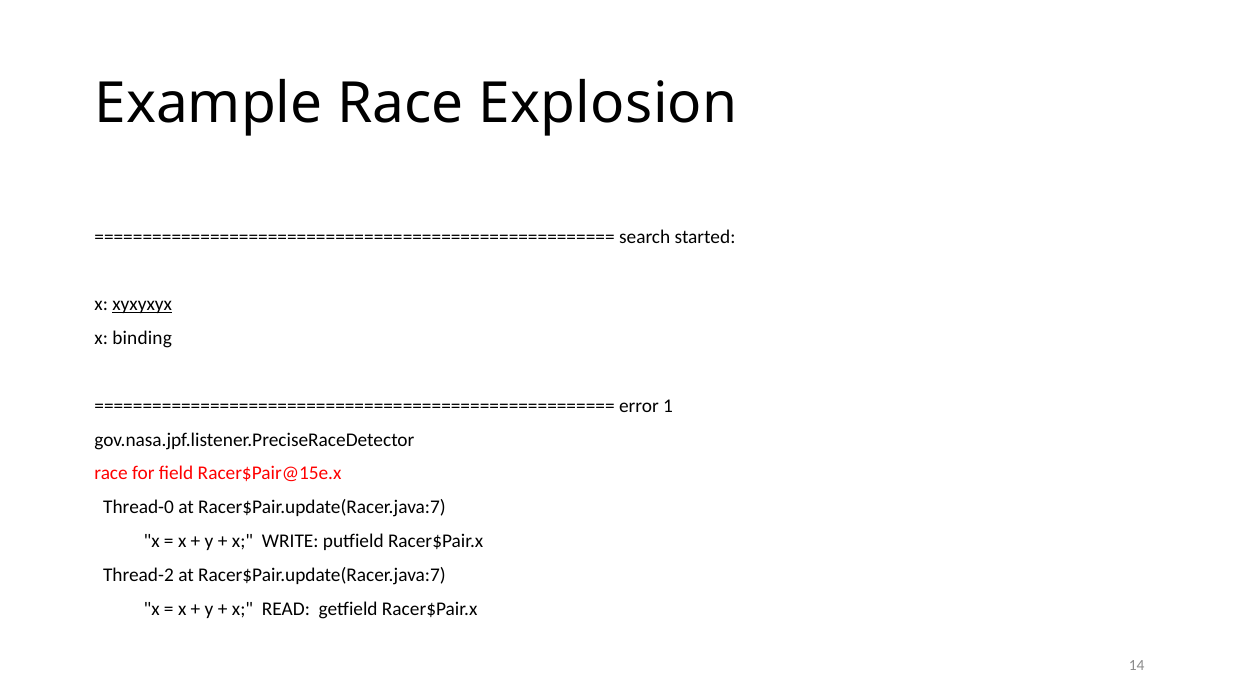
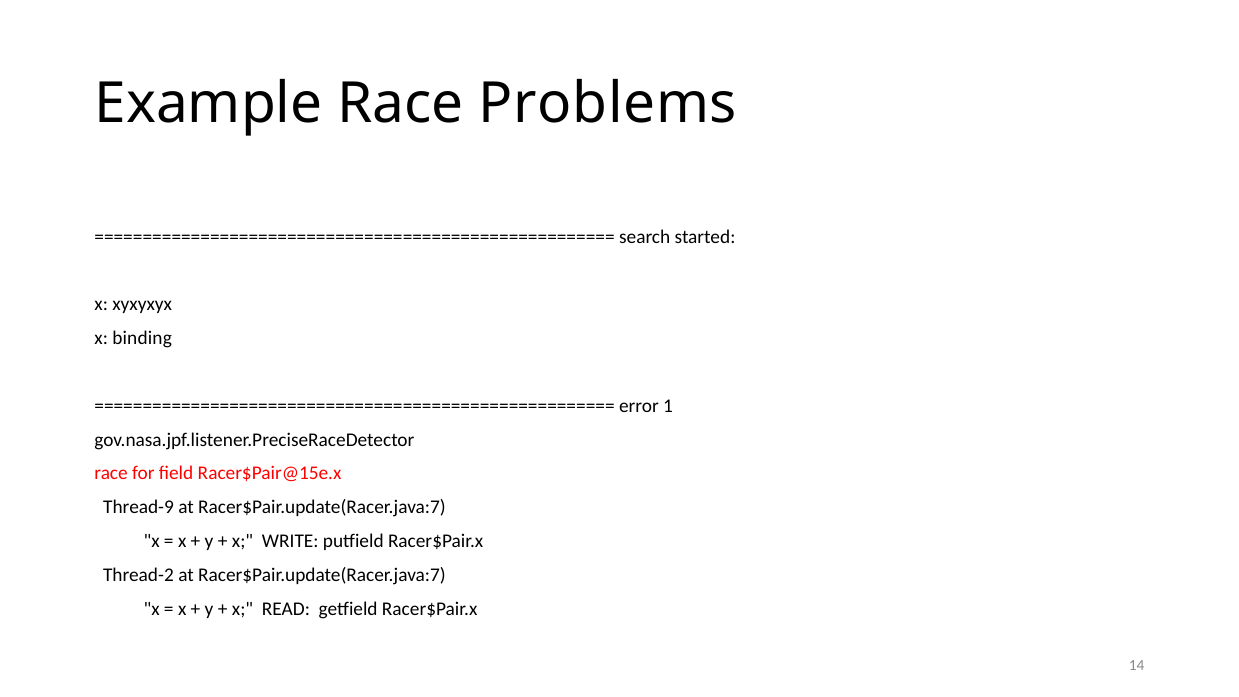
Explosion: Explosion -> Problems
xyxyxyx underline: present -> none
Thread-0: Thread-0 -> Thread-9
